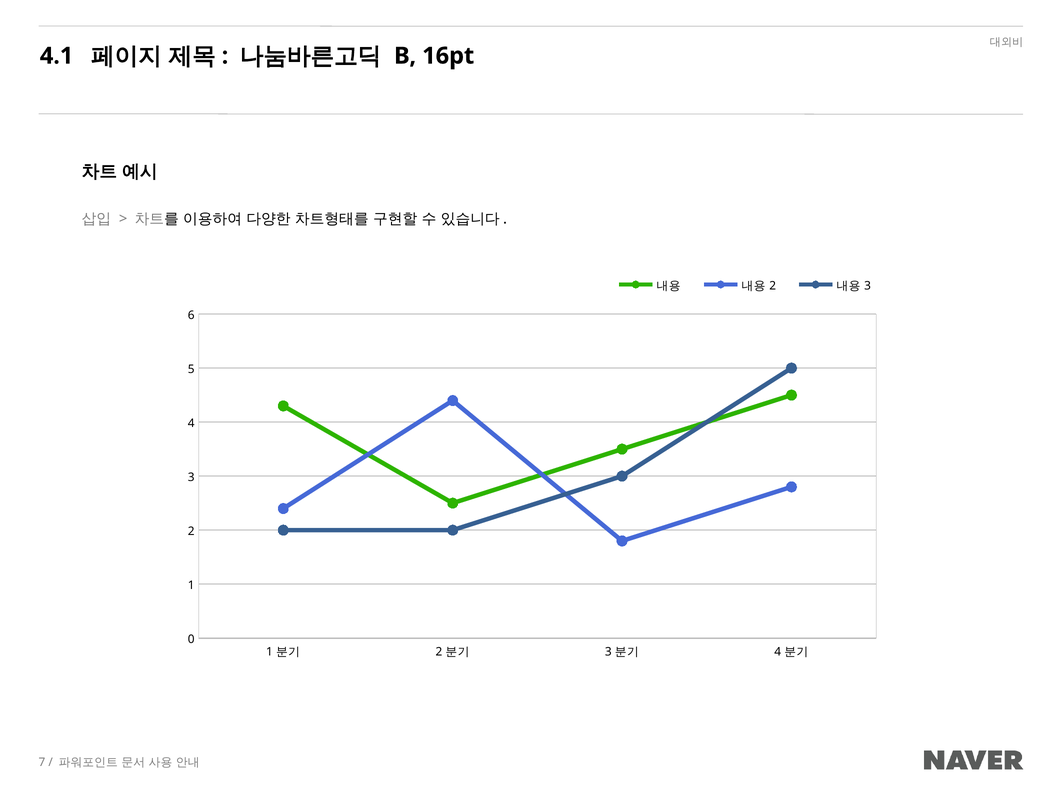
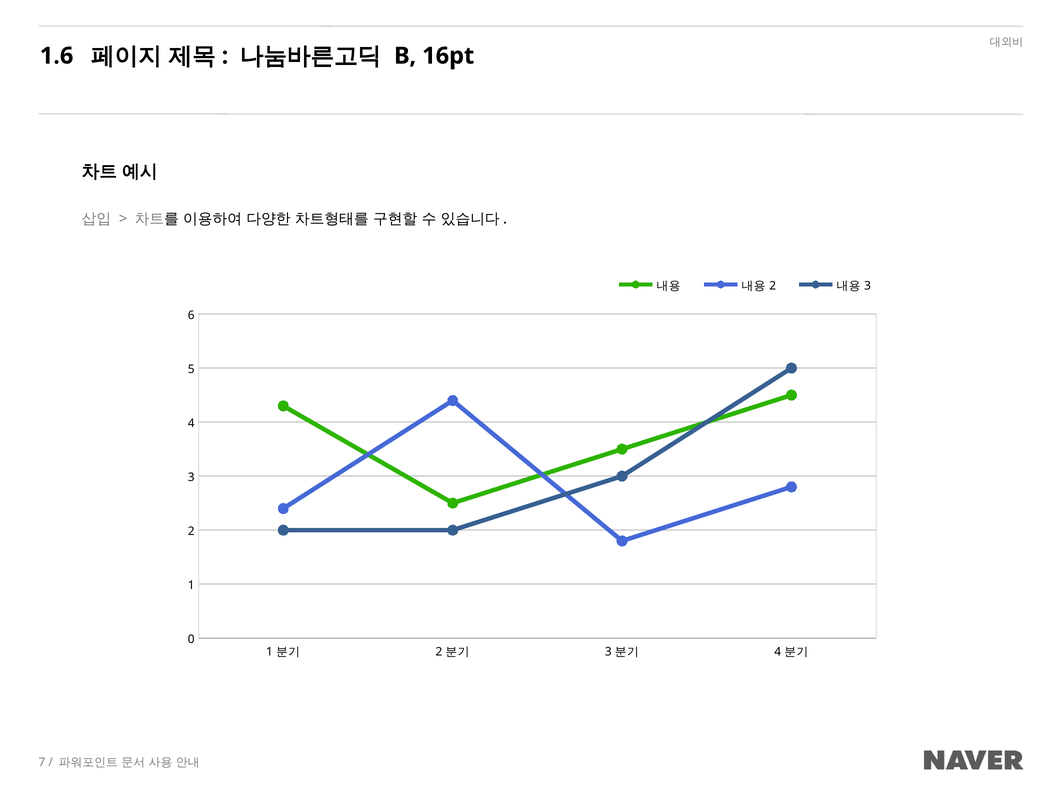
4.1: 4.1 -> 1.6
